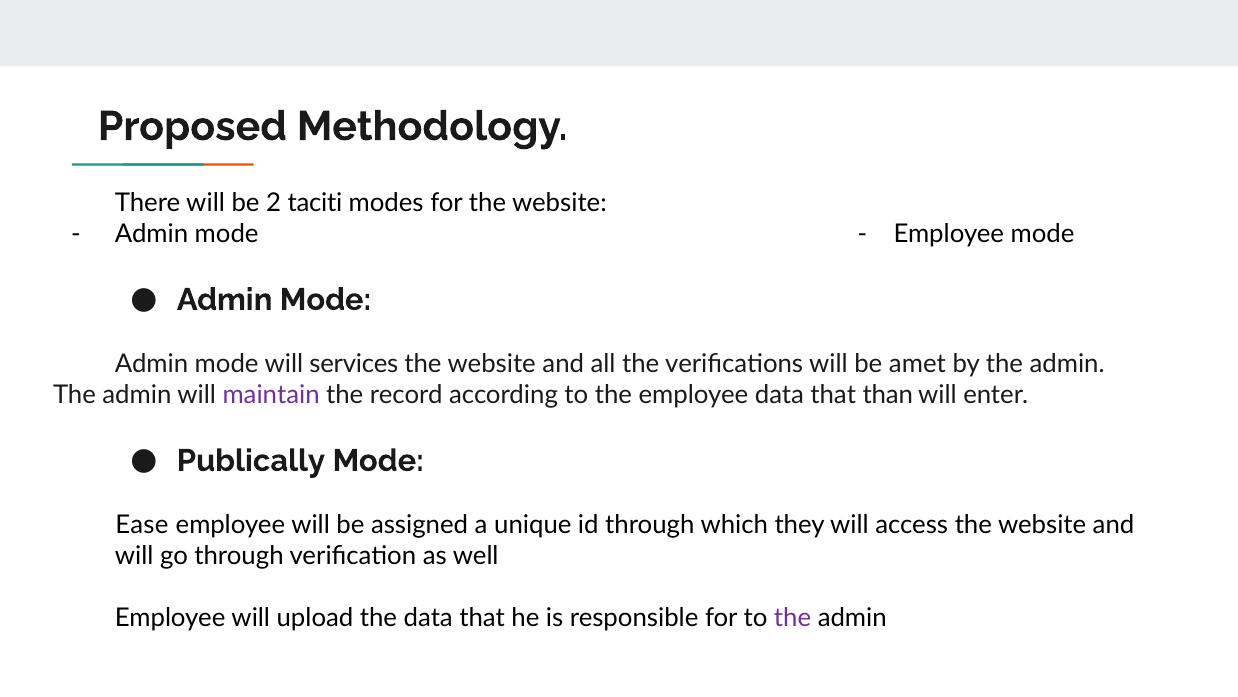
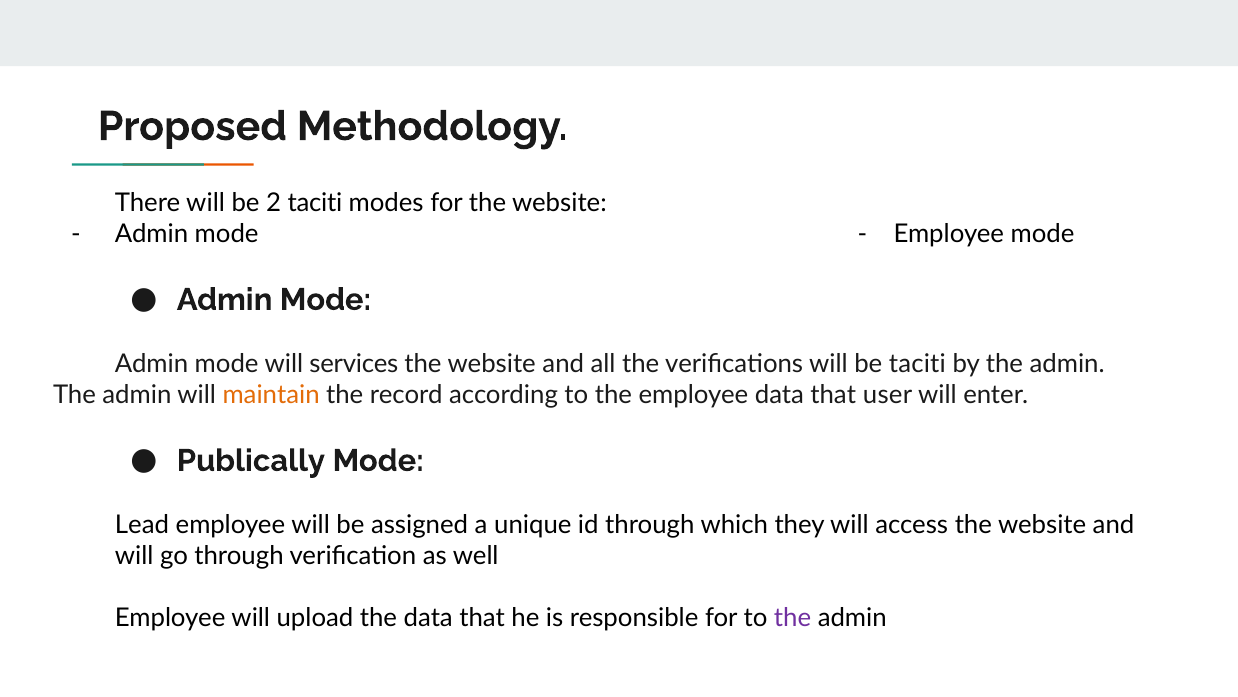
be amet: amet -> taciti
maintain colour: purple -> orange
than: than -> user
Ease: Ease -> Lead
